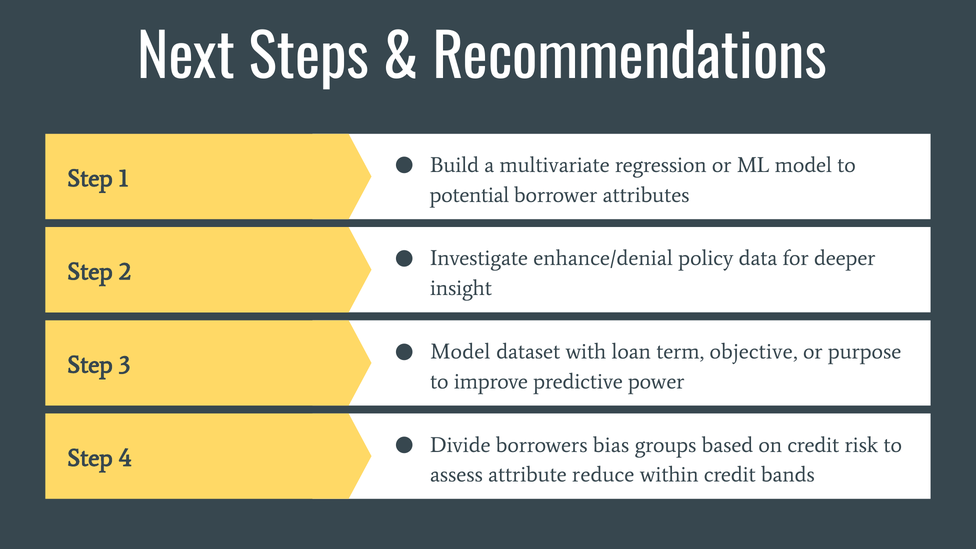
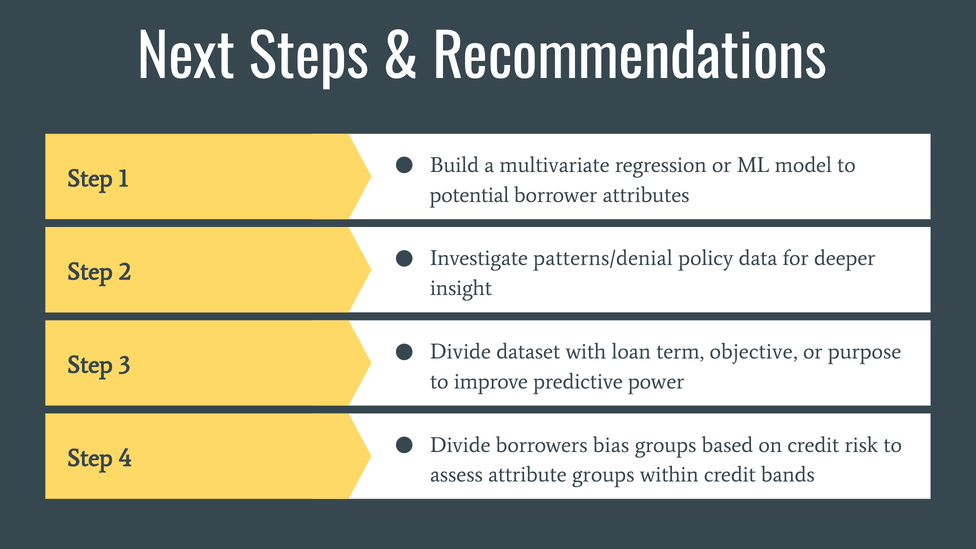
enhance/denial: enhance/denial -> patterns/denial
Model at (460, 352): Model -> Divide
attribute reduce: reduce -> groups
